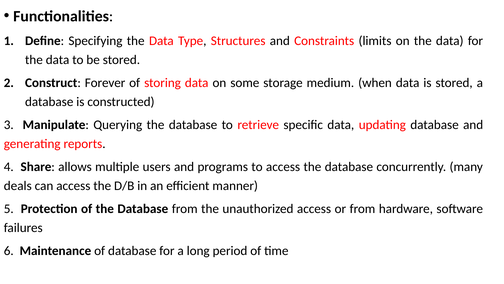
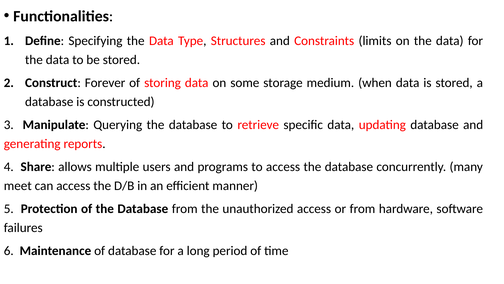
deals: deals -> meet
